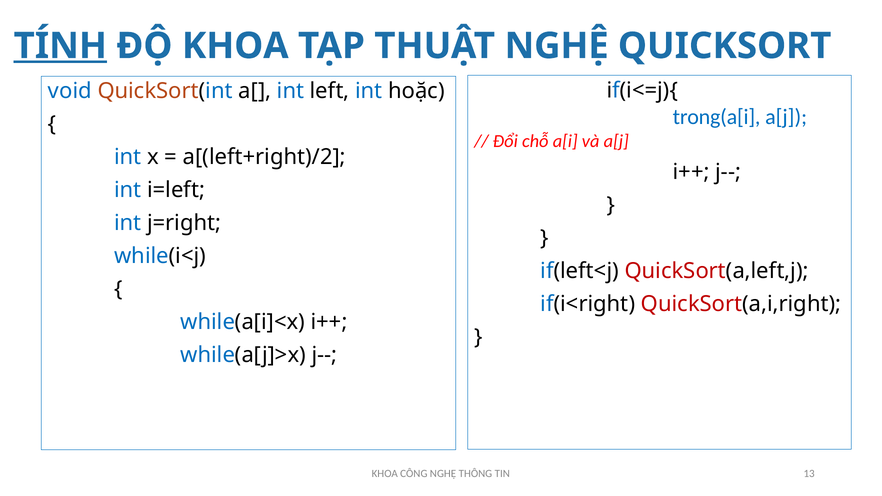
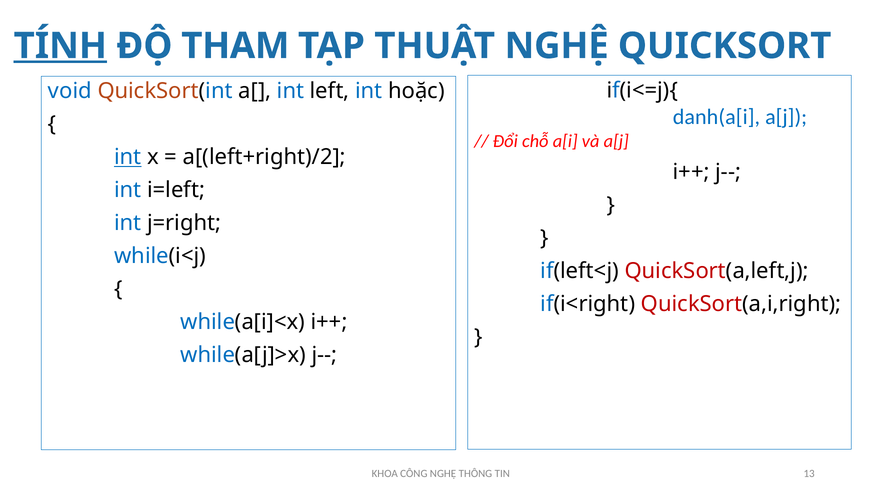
ĐỘ KHOA: KHOA -> THAM
trong(a[i: trong(a[i -> danh(a[i
int at (128, 157) underline: none -> present
